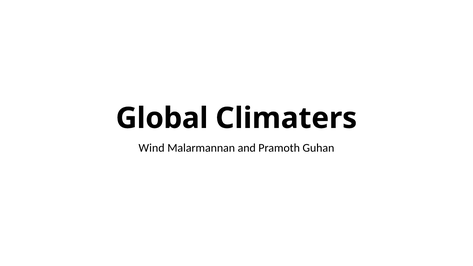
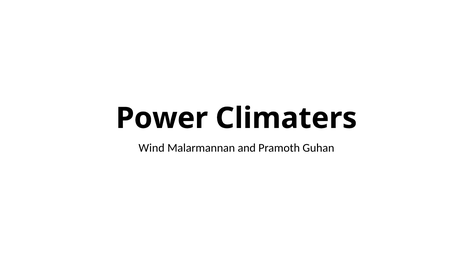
Global: Global -> Power
